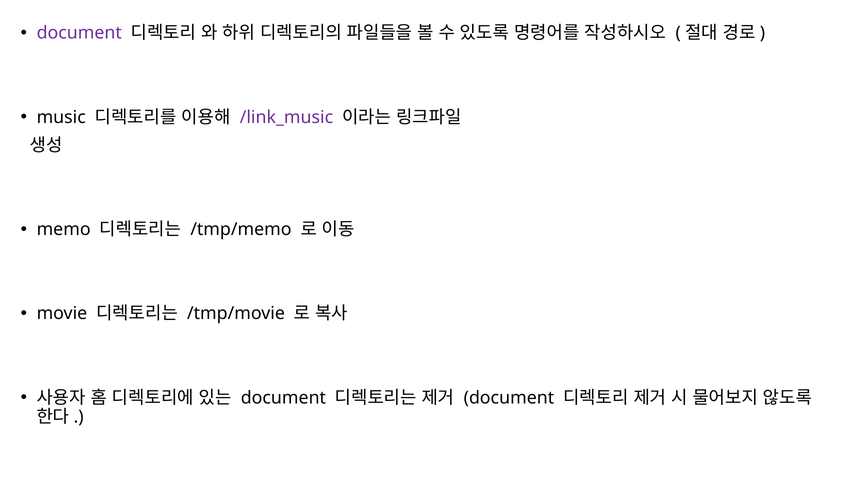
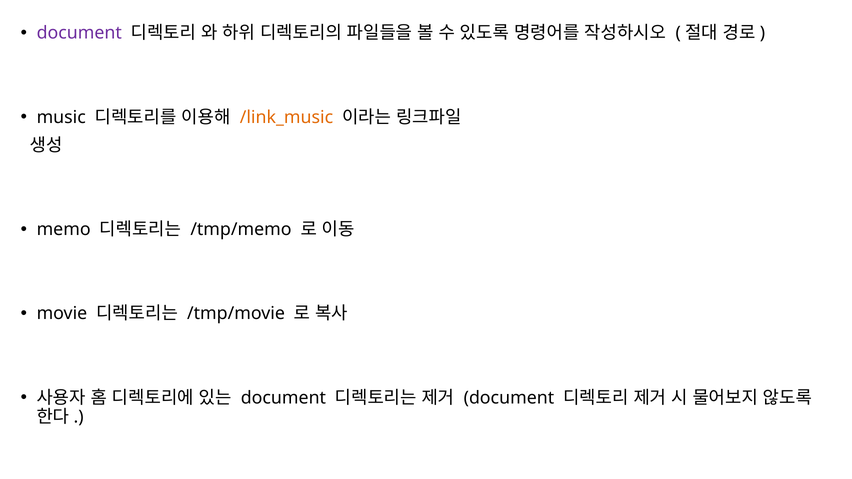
/link_music colour: purple -> orange
